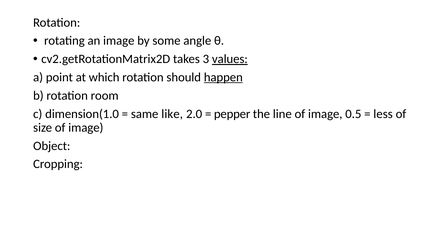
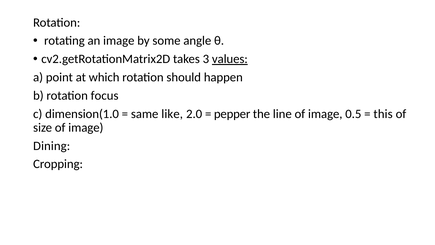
happen underline: present -> none
room: room -> focus
less: less -> this
Object: Object -> Dining
